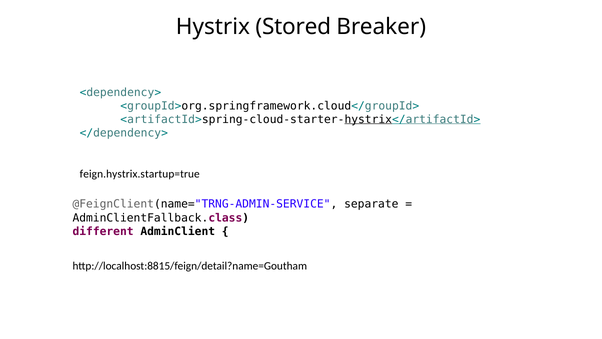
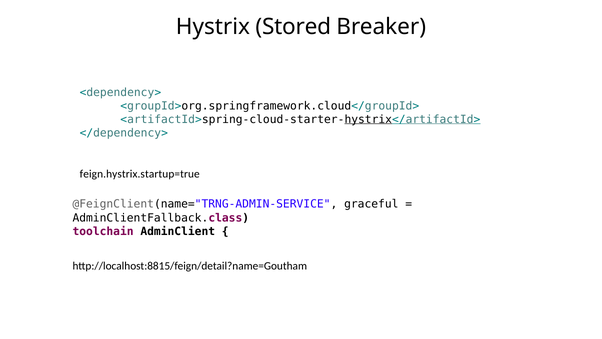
separate: separate -> graceful
different: different -> toolchain
